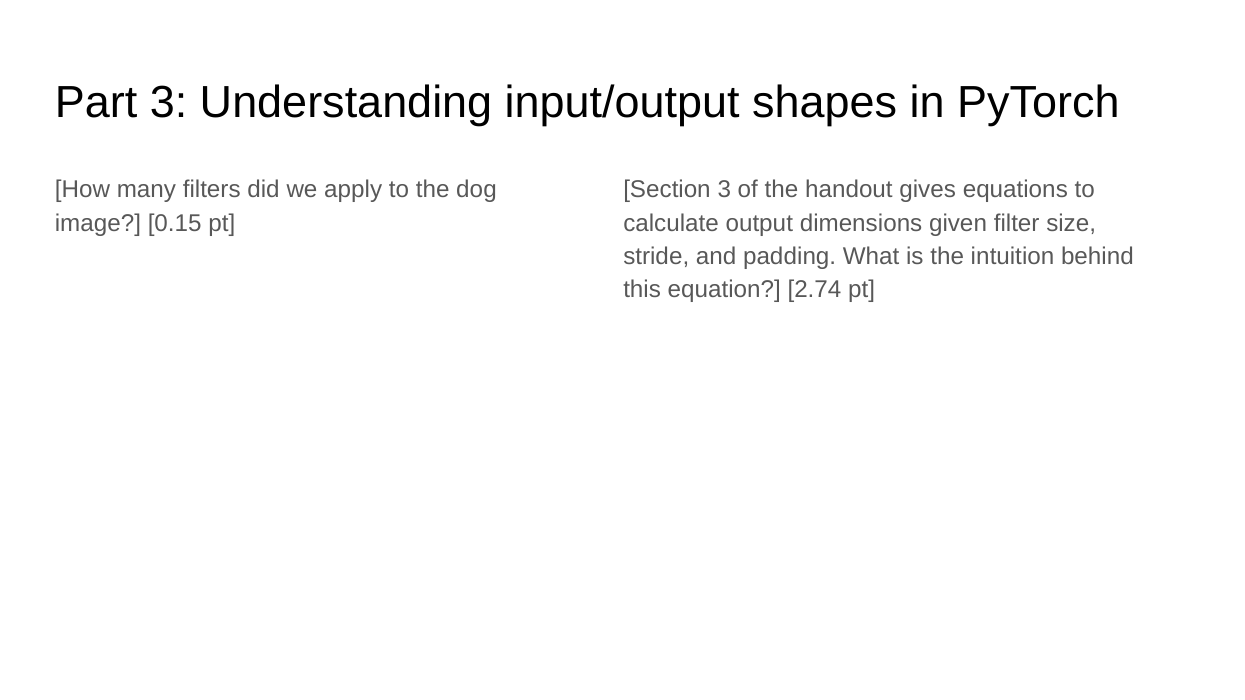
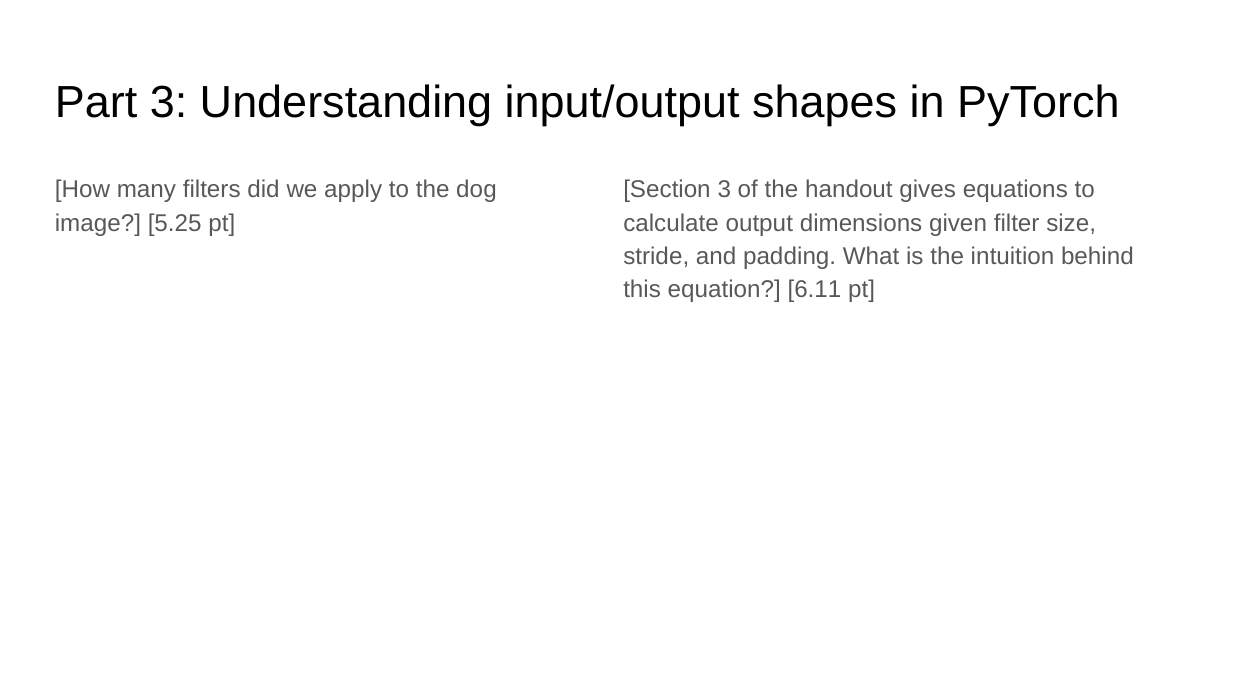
0.15: 0.15 -> 5.25
2.74: 2.74 -> 6.11
